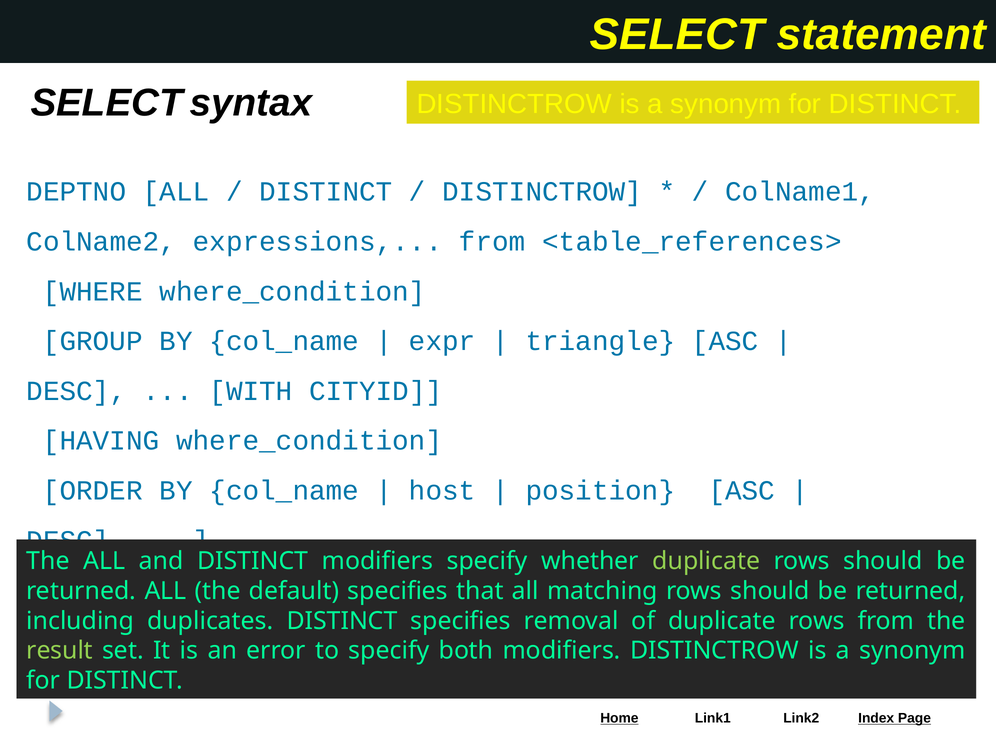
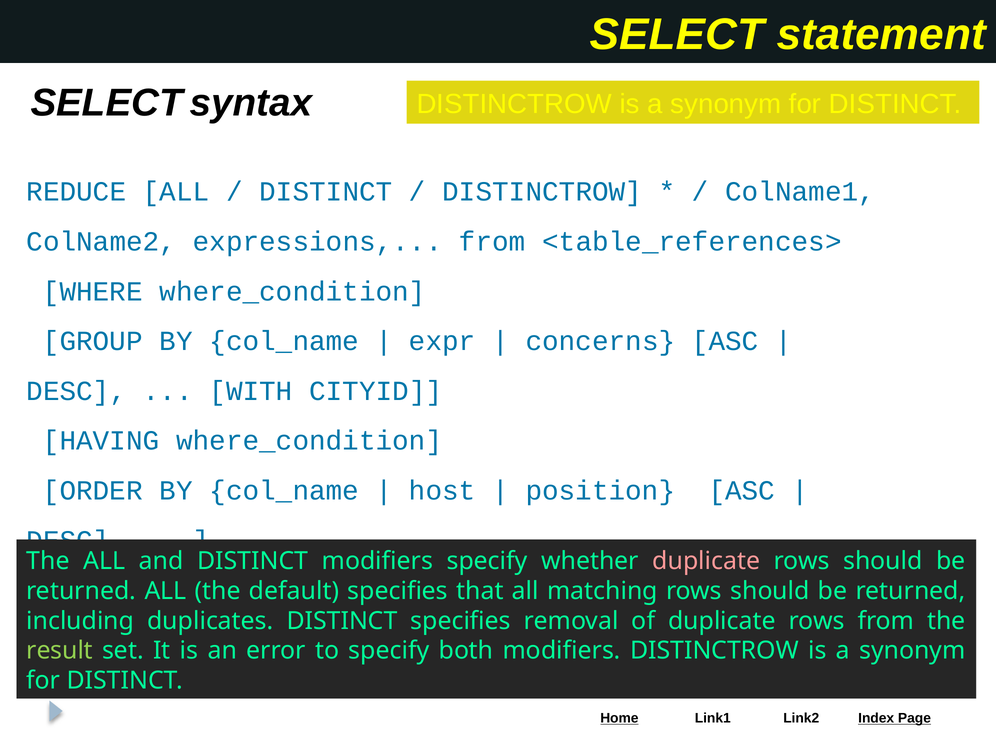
DEPTNO: DEPTNO -> REDUCE
triangle: triangle -> concerns
duplicate at (706, 561) colour: light green -> pink
